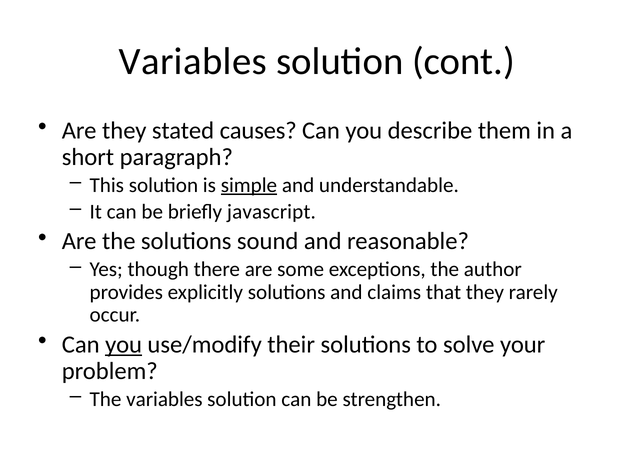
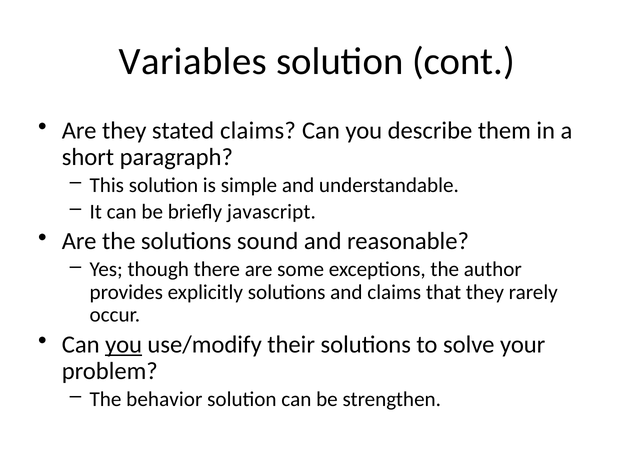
stated causes: causes -> claims
simple underline: present -> none
The variables: variables -> behavior
